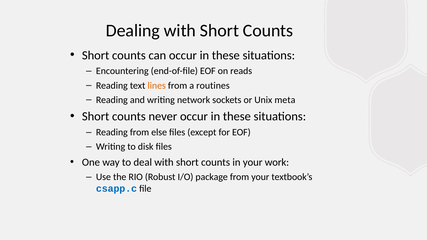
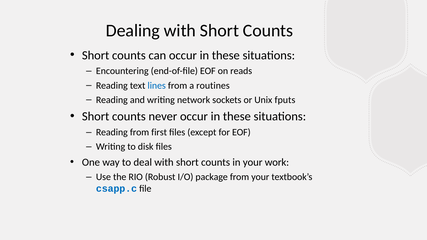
lines colour: orange -> blue
meta: meta -> fputs
else: else -> first
